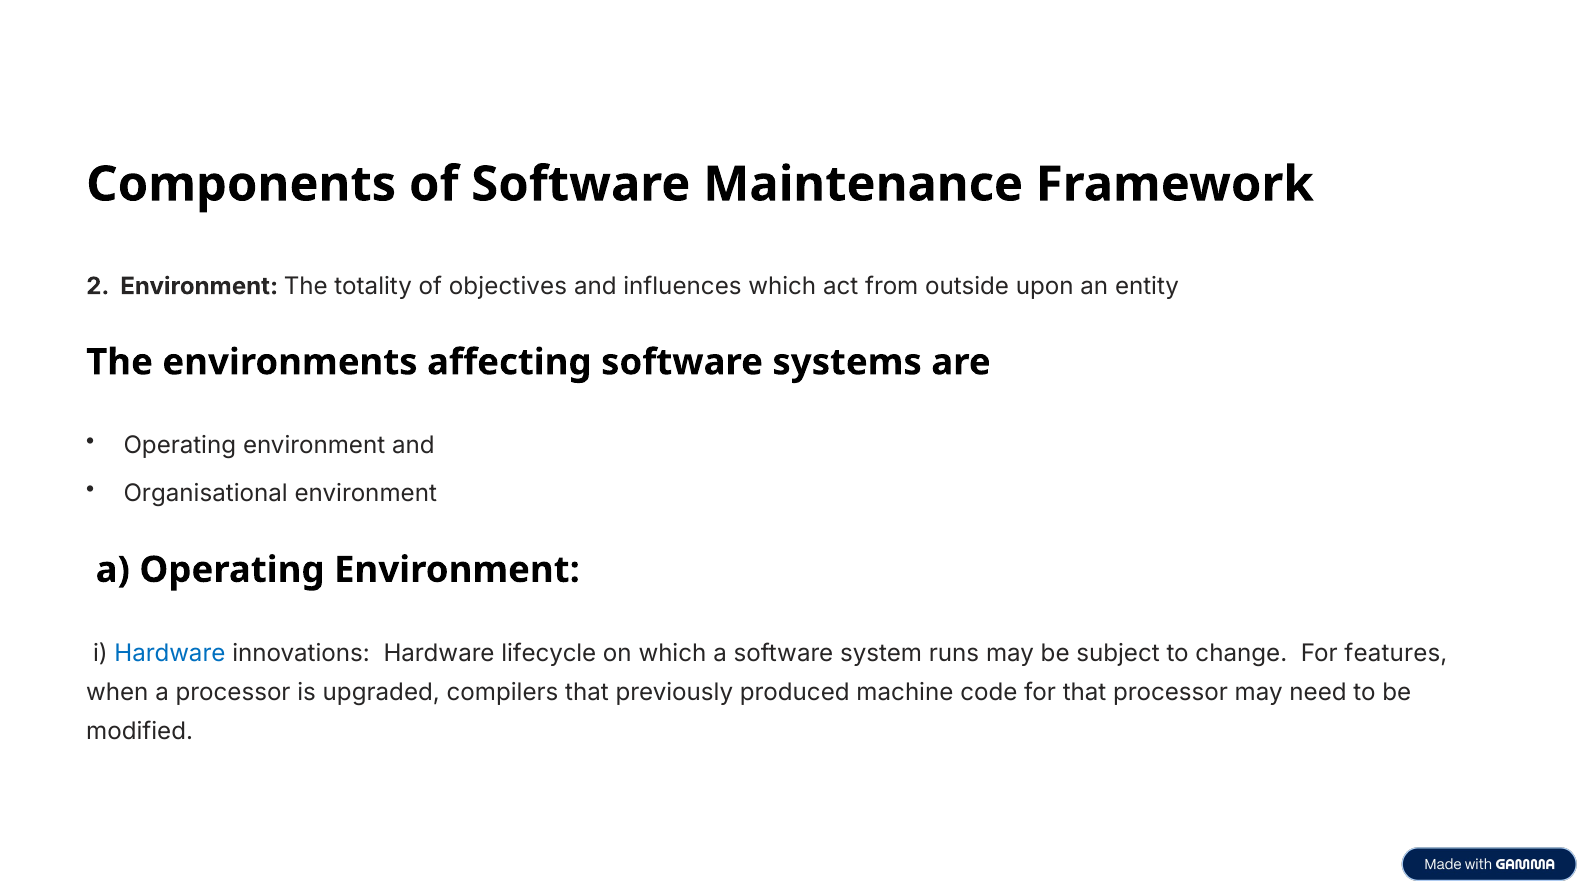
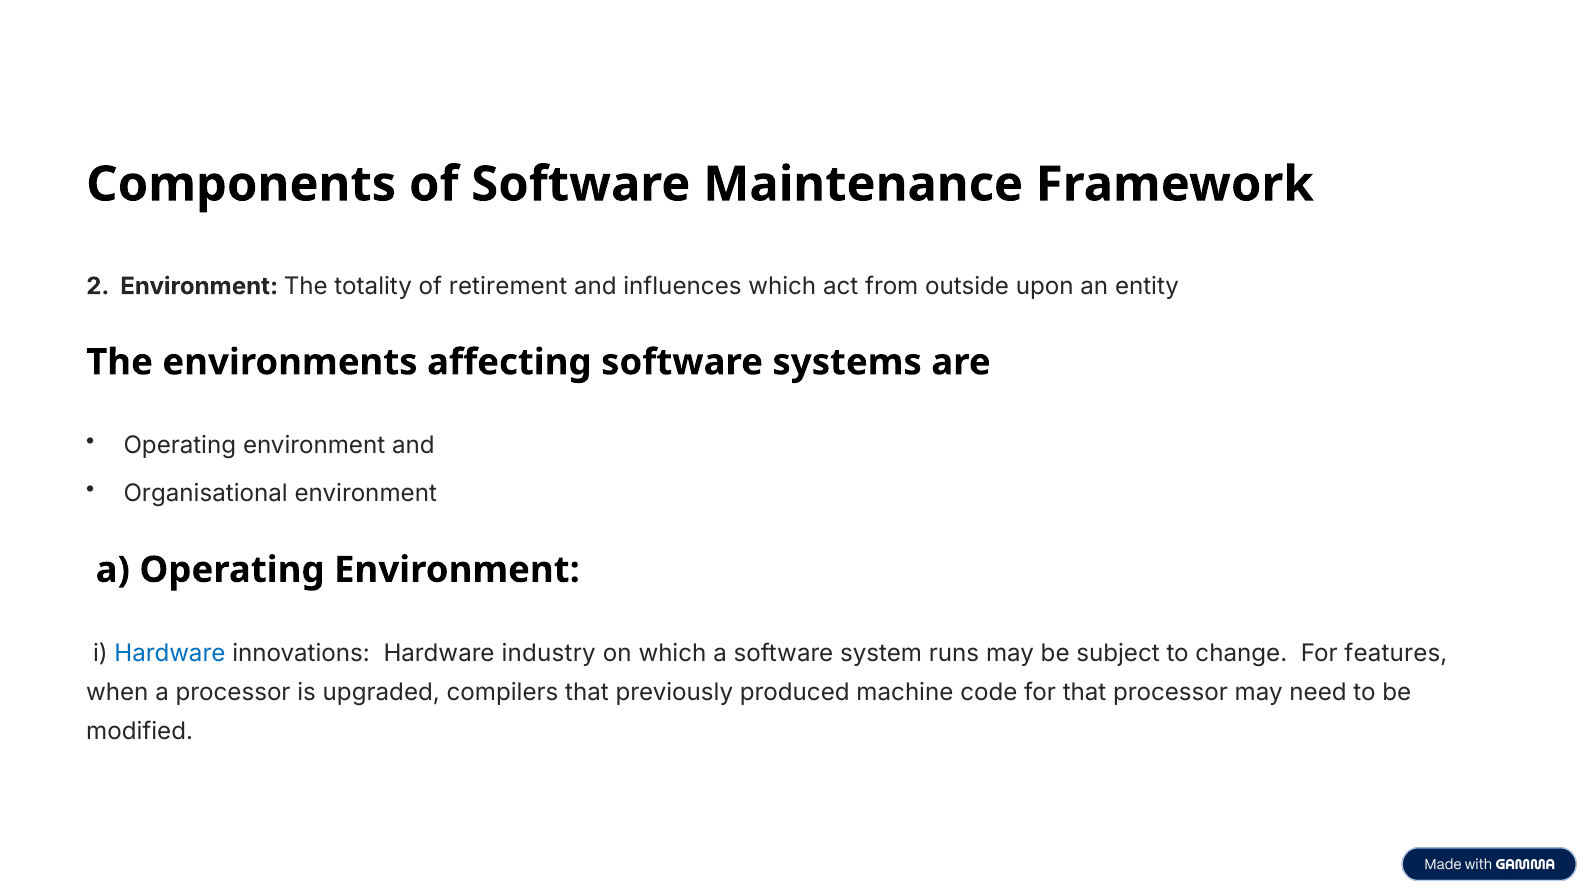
objectives: objectives -> retirement
lifecycle: lifecycle -> industry
